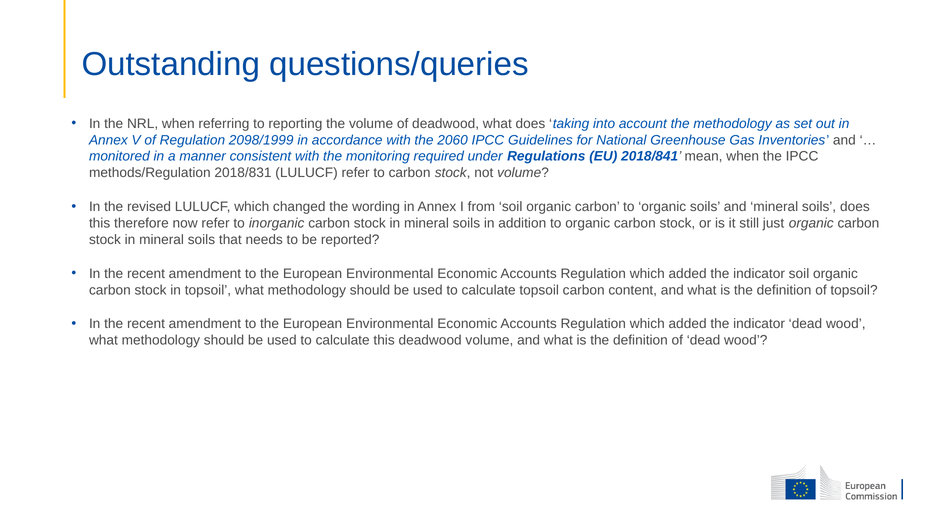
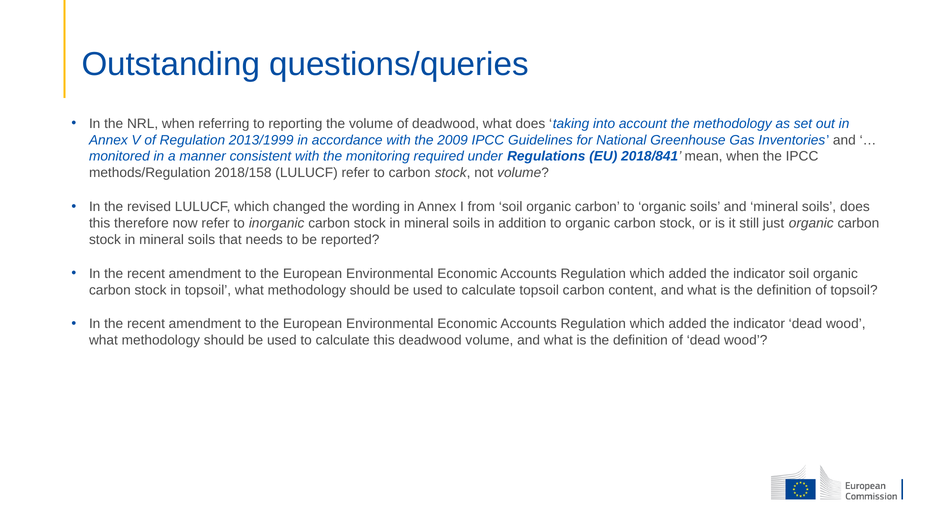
2098/1999: 2098/1999 -> 2013/1999
2060: 2060 -> 2009
2018/831: 2018/831 -> 2018/158
